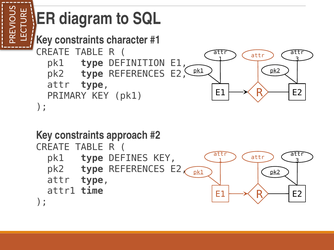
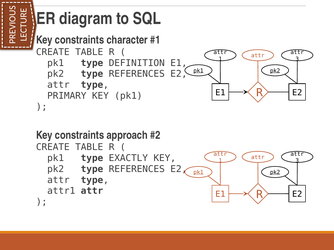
DEFINES: DEFINES -> EXACTLY
attr1 time: time -> attr
